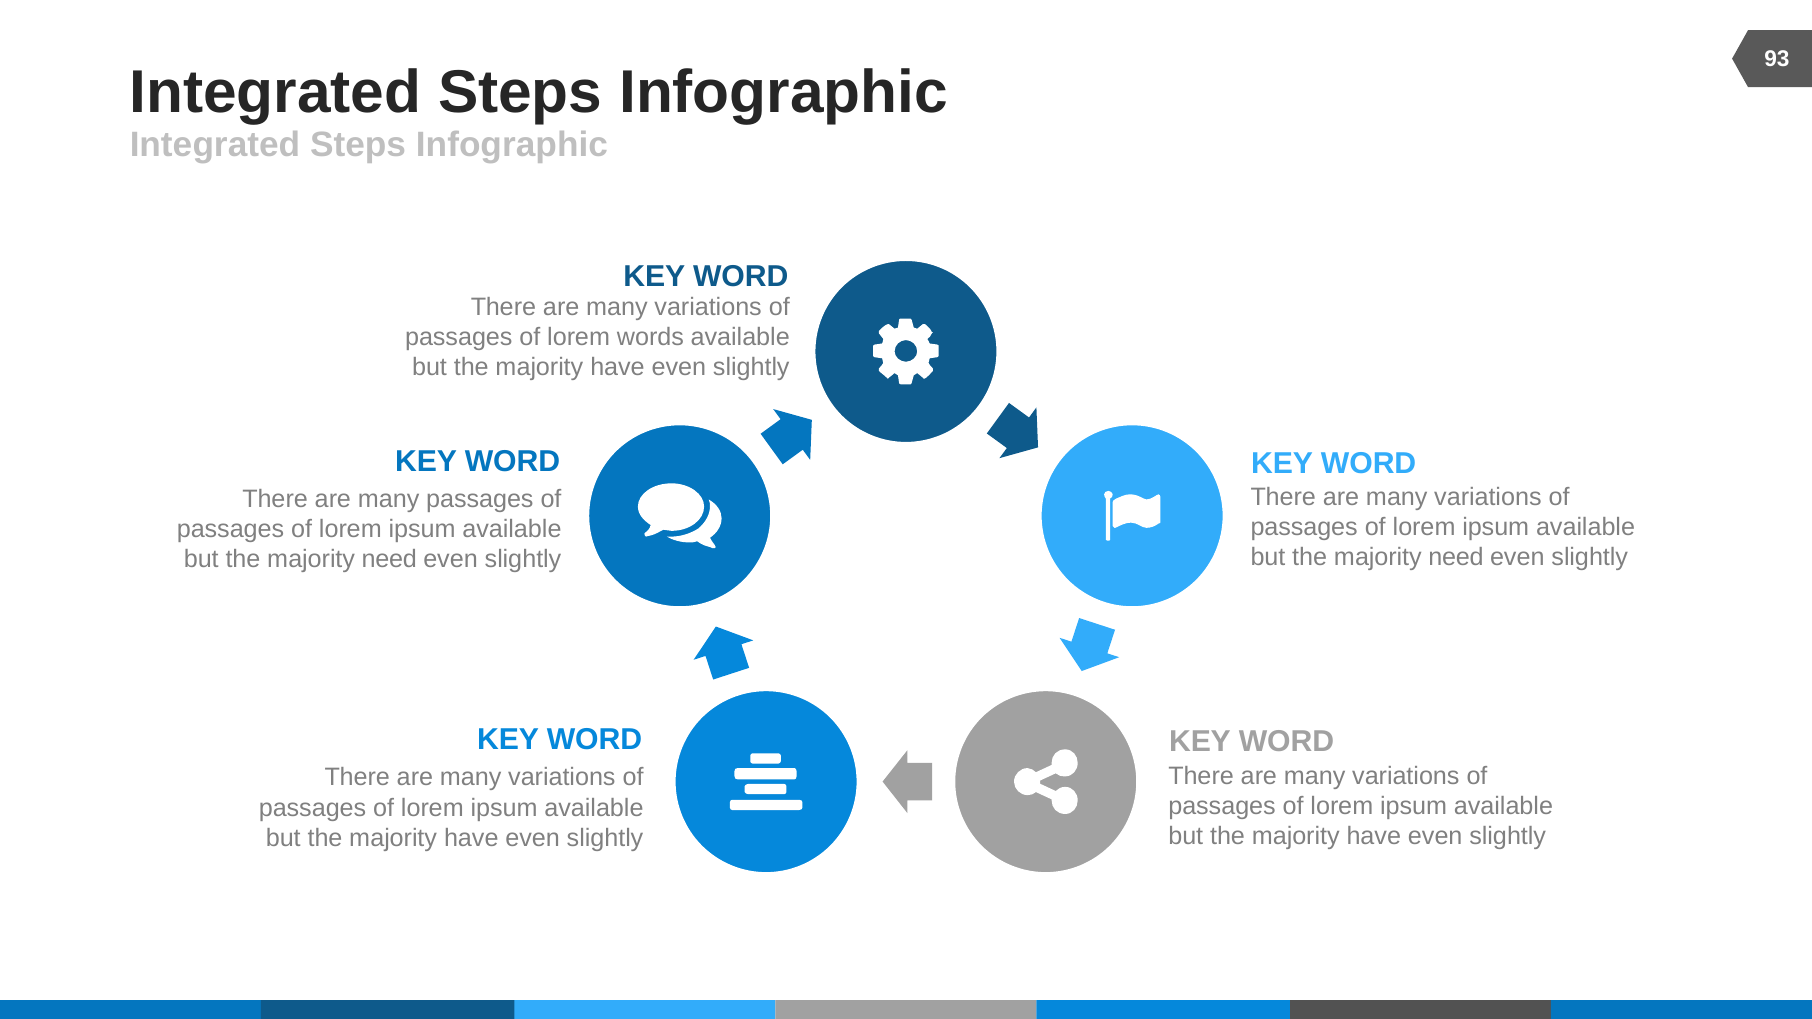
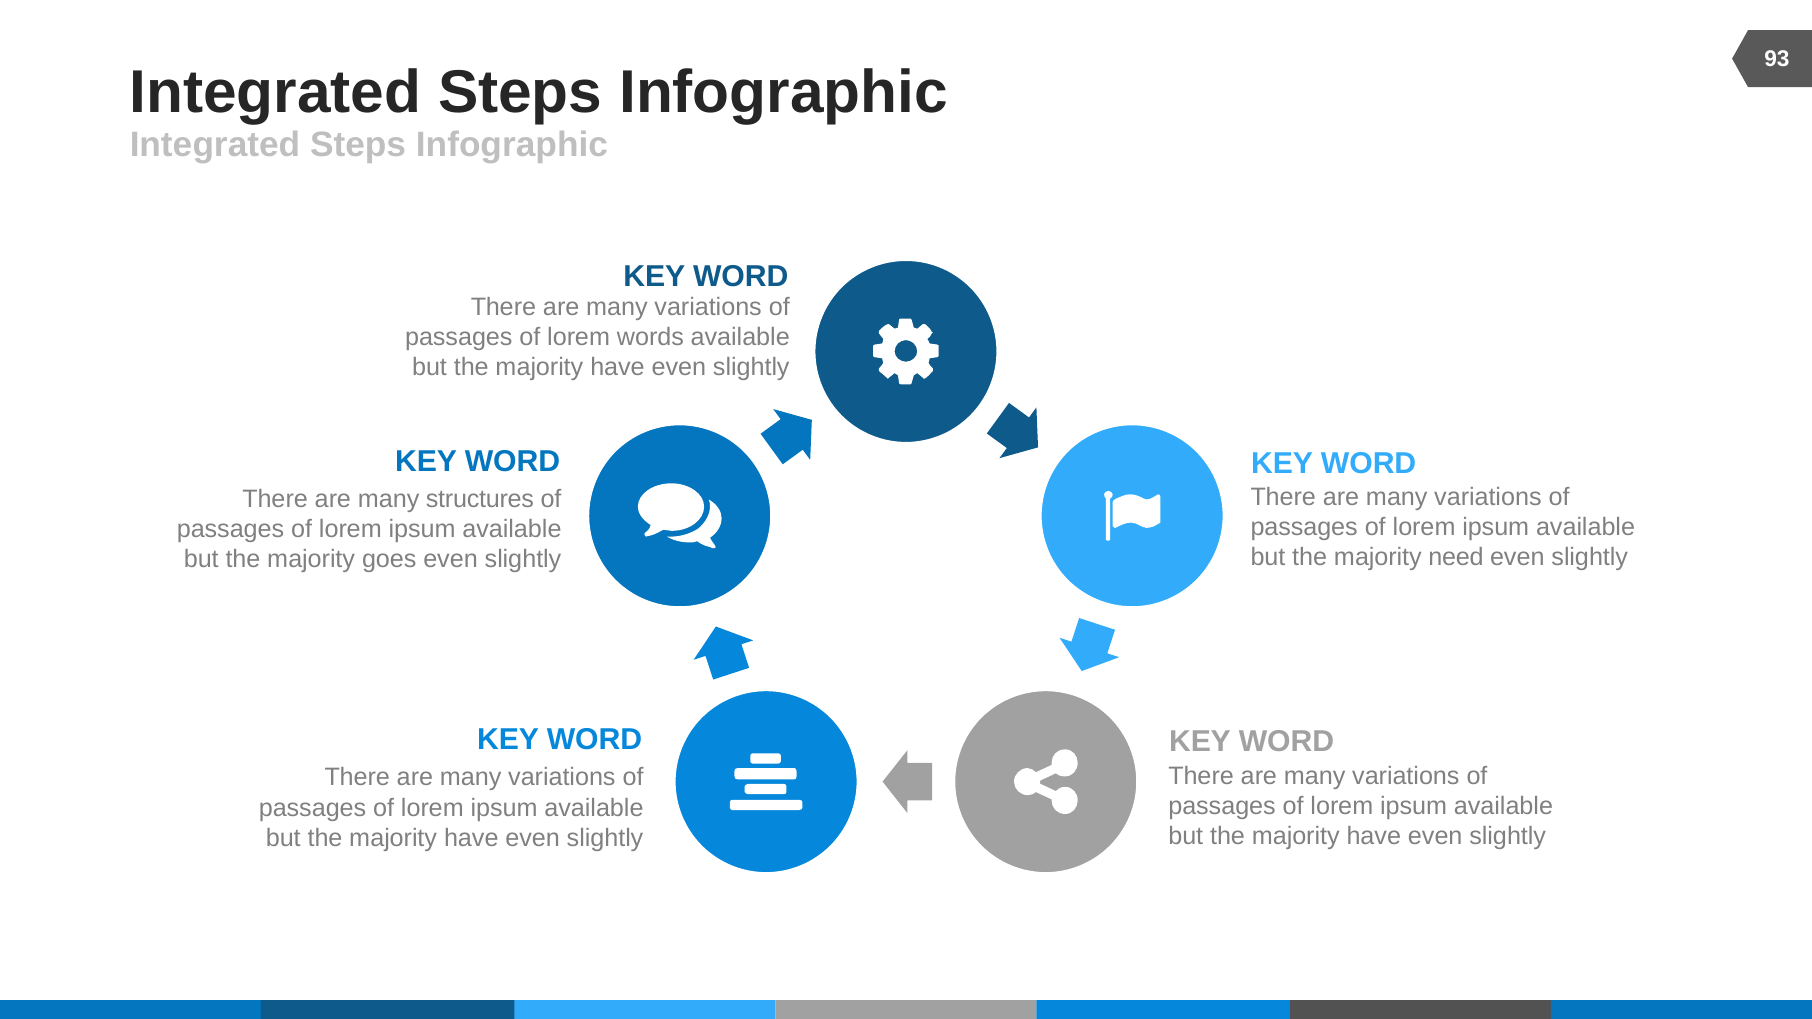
many passages: passages -> structures
need at (389, 559): need -> goes
